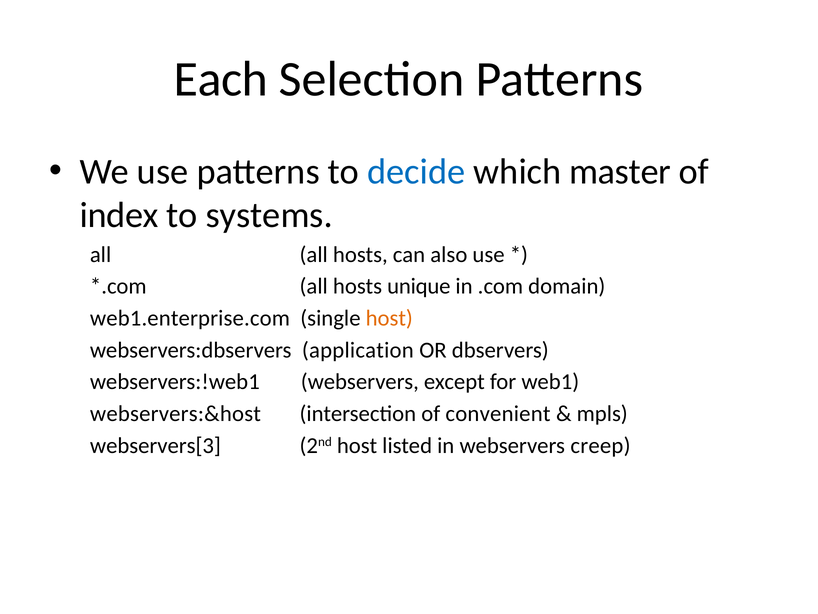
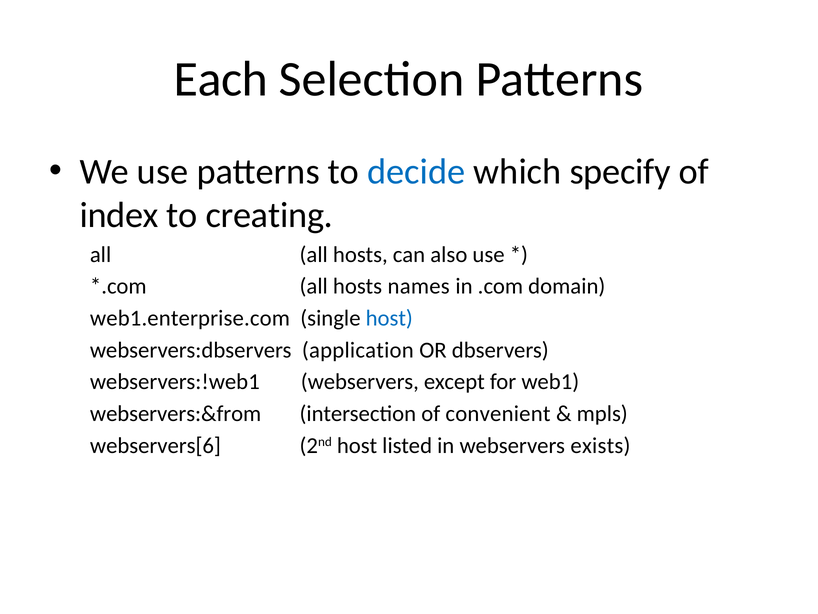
master: master -> specify
systems: systems -> creating
unique: unique -> names
host at (389, 318) colour: orange -> blue
webservers:&host: webservers:&host -> webservers:&from
webservers[3: webservers[3 -> webservers[6
creep: creep -> exists
